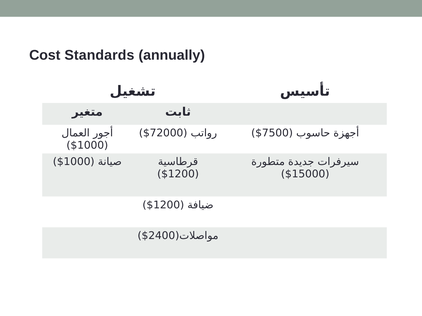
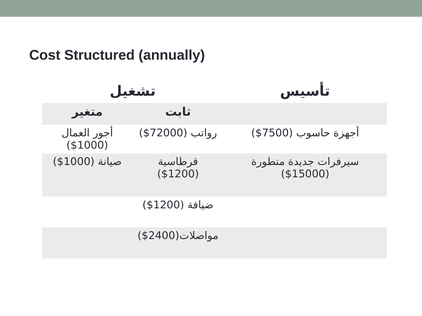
Standards: Standards -> Structured
